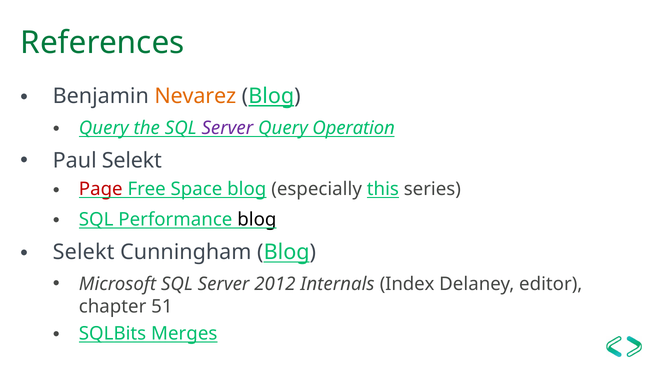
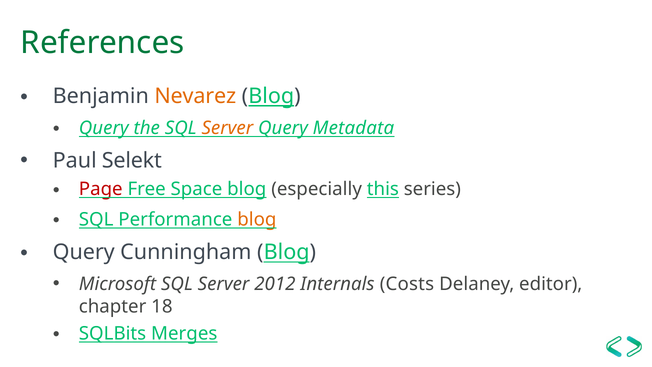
Server at (227, 128) colour: purple -> orange
Operation: Operation -> Metadata
blog at (257, 219) colour: black -> orange
Selekt at (84, 252): Selekt -> Query
Index: Index -> Costs
51: 51 -> 18
